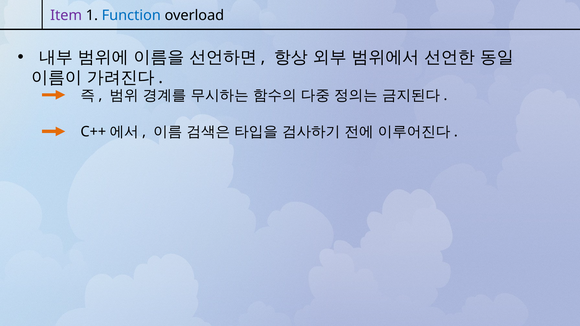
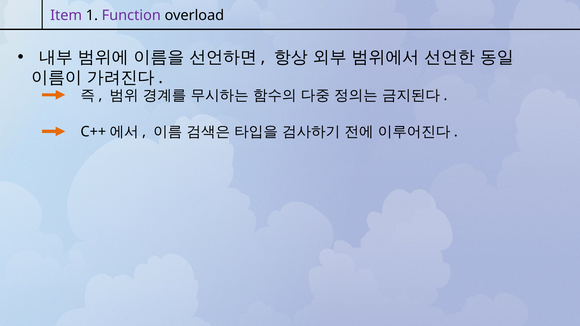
Function colour: blue -> purple
